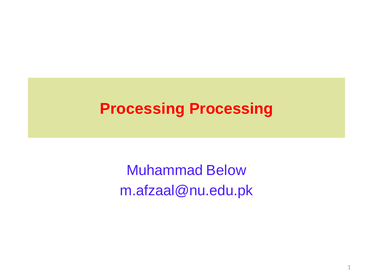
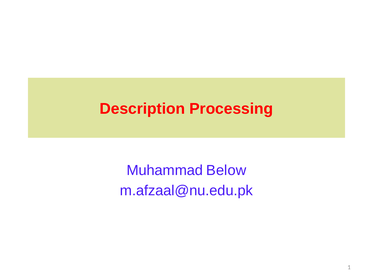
Processing at (142, 109): Processing -> Description
